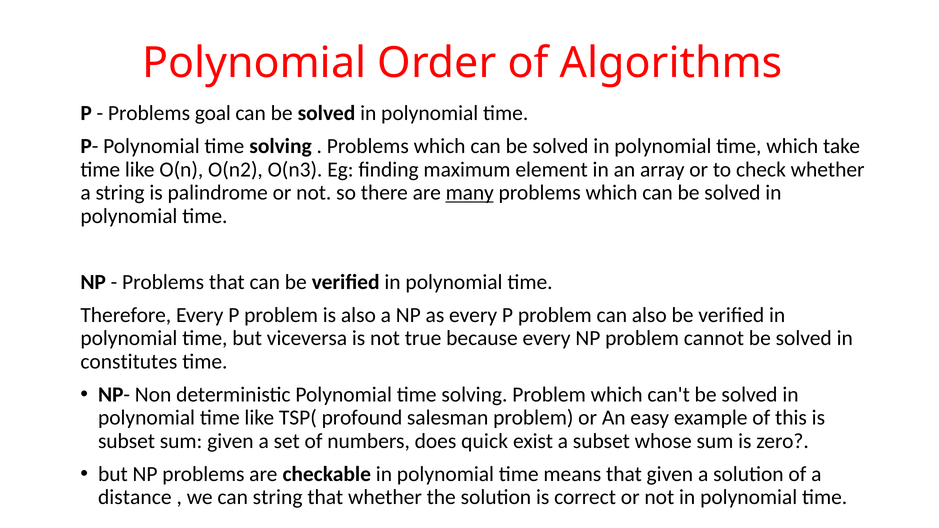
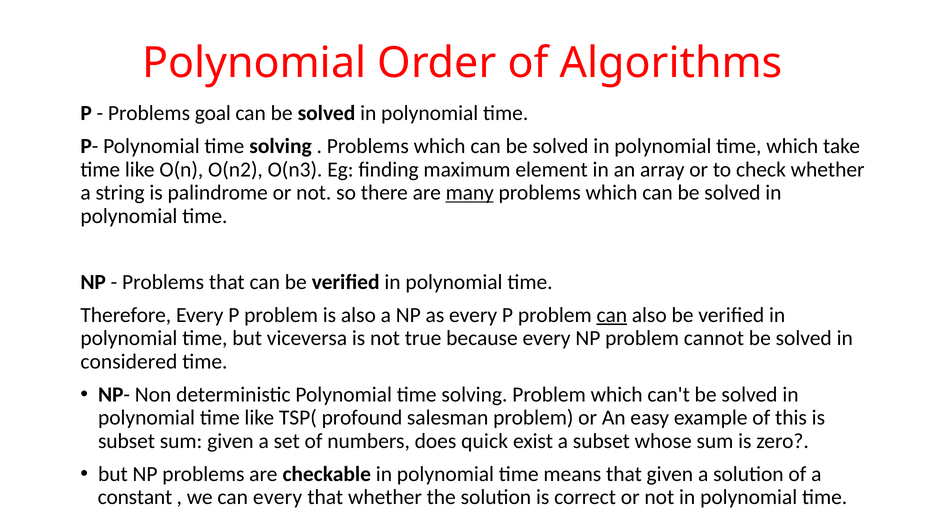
can at (612, 315) underline: none -> present
constitutes: constitutes -> considered
distance: distance -> constant
can string: string -> every
